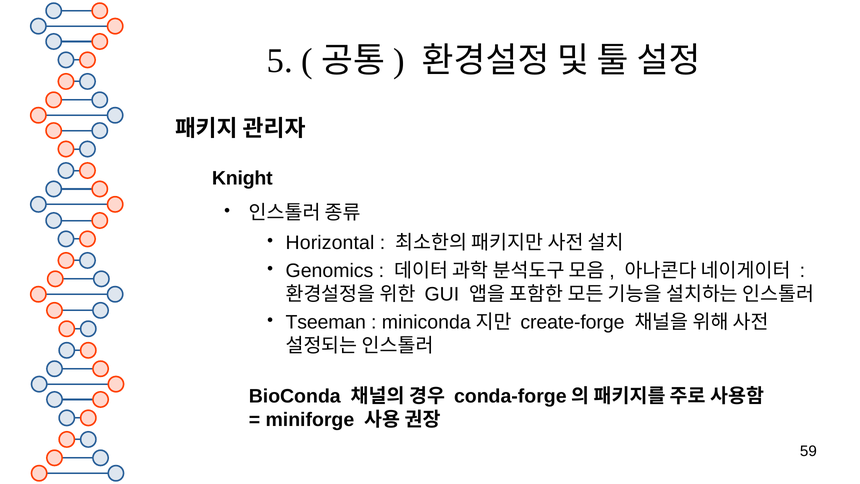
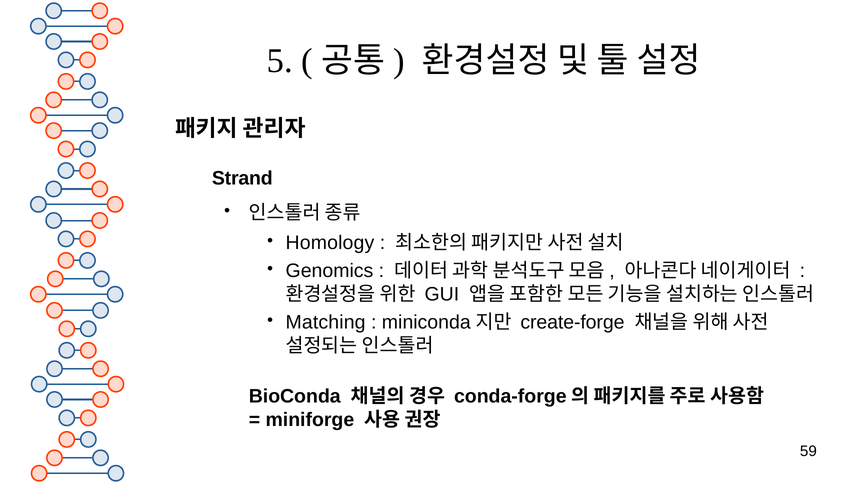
Knight: Knight -> Strand
Horizontal: Horizontal -> Homology
Tseeman: Tseeman -> Matching
